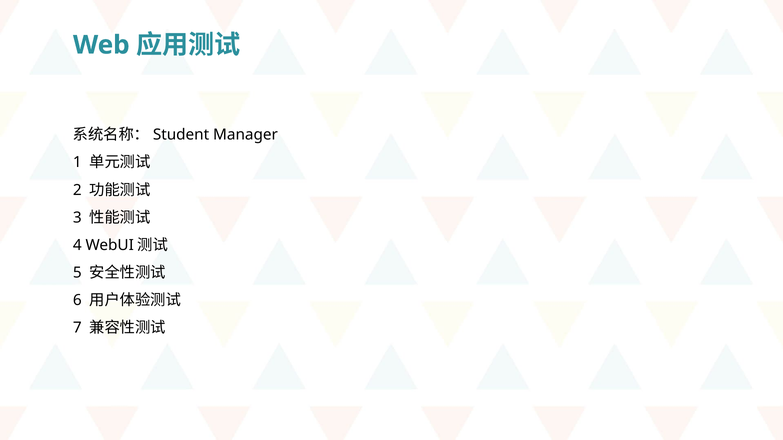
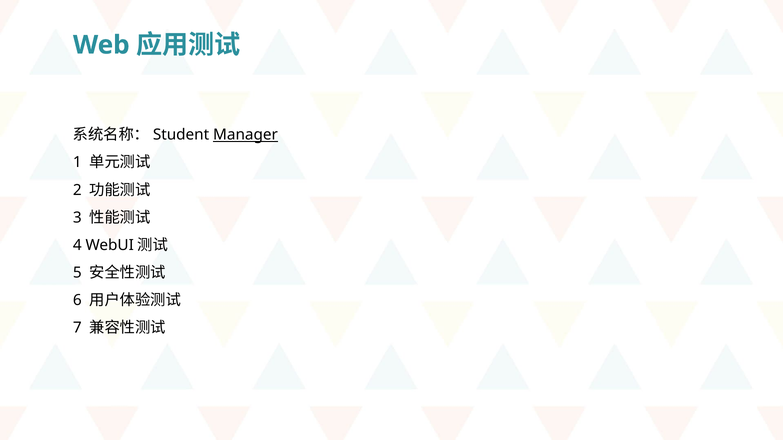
Manager underline: none -> present
